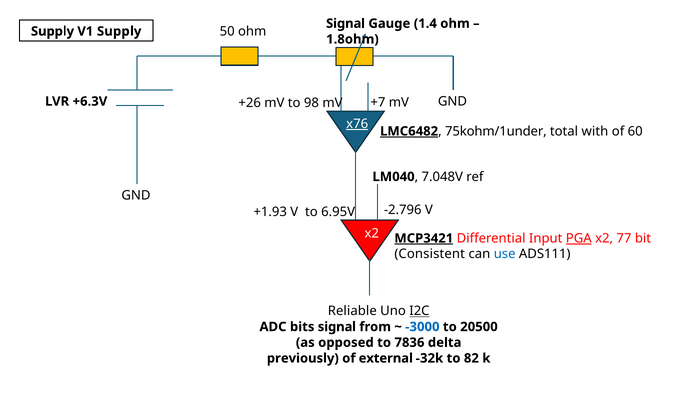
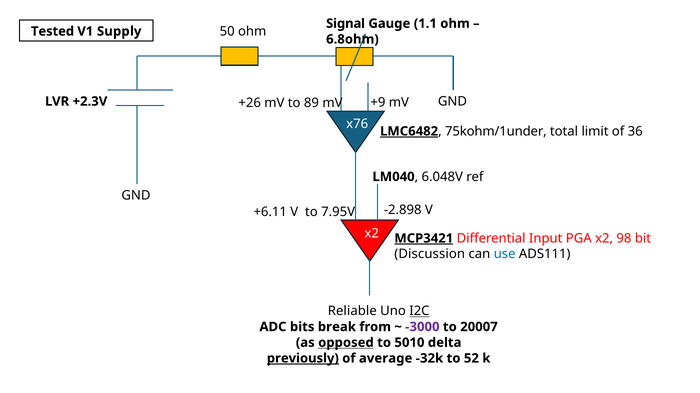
1.4: 1.4 -> 1.1
Supply at (53, 31): Supply -> Tested
1.8ohm: 1.8ohm -> 6.8ohm
98: 98 -> 89
+7: +7 -> +9
+6.3V: +6.3V -> +2.3V
x76 underline: present -> none
with: with -> limit
60: 60 -> 36
7.048V: 7.048V -> 6.048V
-2.796: -2.796 -> -2.898
+1.93: +1.93 -> +6.11
6.95V: 6.95V -> 7.95V
PGA underline: present -> none
77: 77 -> 98
Consistent: Consistent -> Discussion
bits signal: signal -> break
-3000 colour: blue -> purple
20500: 20500 -> 20007
opposed underline: none -> present
7836: 7836 -> 5010
previously underline: none -> present
external: external -> average
82: 82 -> 52
